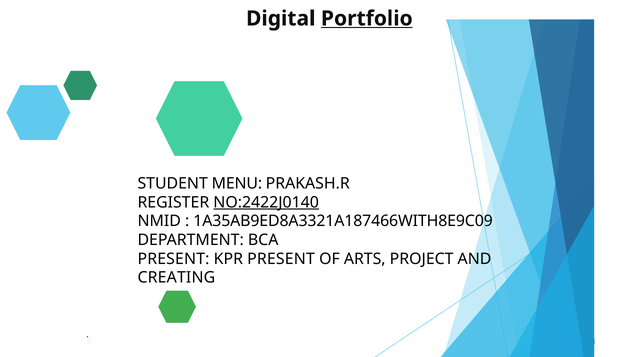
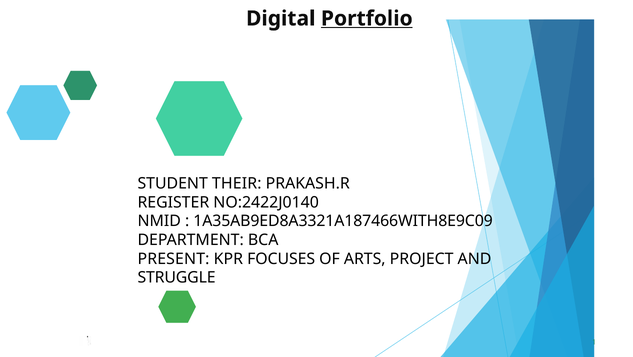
MENU: MENU -> THEIR
NO:2422J0140 underline: present -> none
KPR PRESENT: PRESENT -> FOCUSES
CREATING: CREATING -> STRUGGLE
